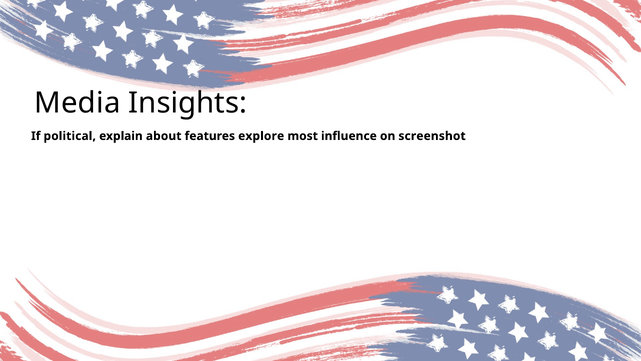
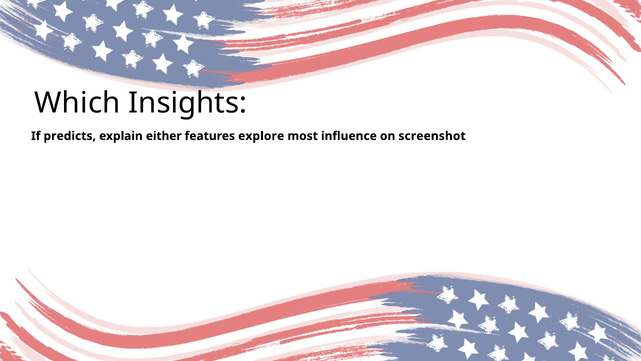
Media: Media -> Which
political: political -> predicts
about: about -> either
